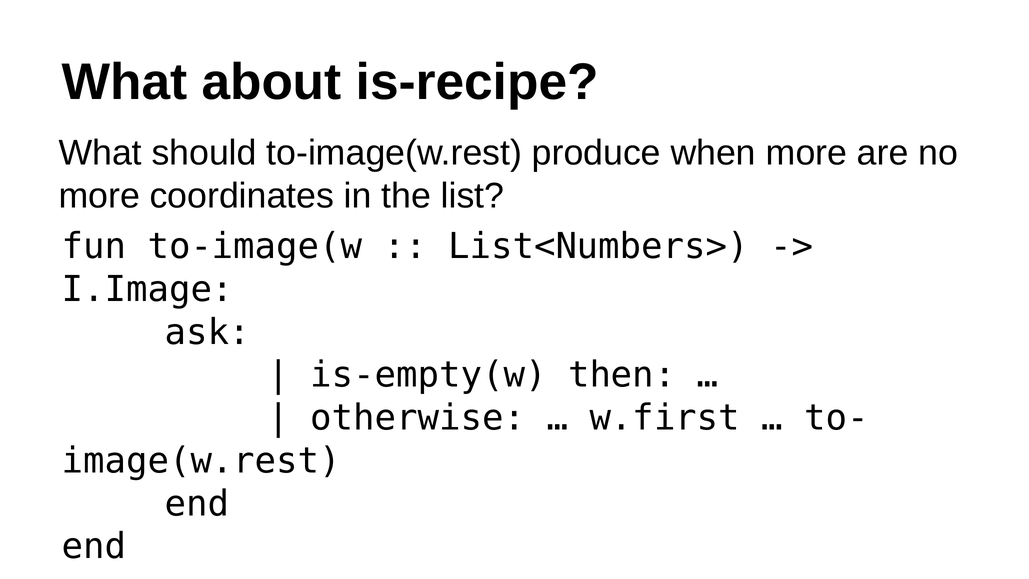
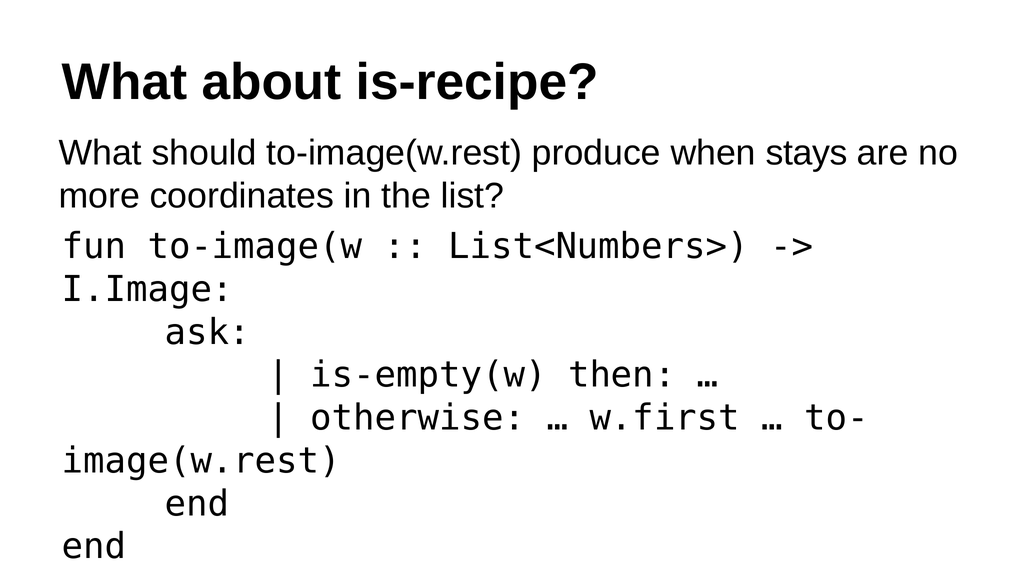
when more: more -> stays
